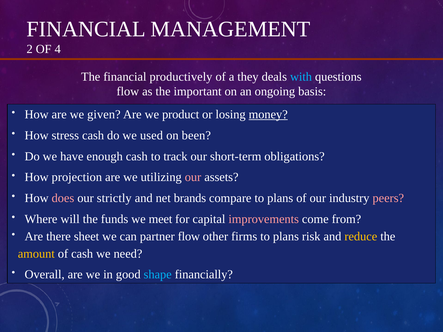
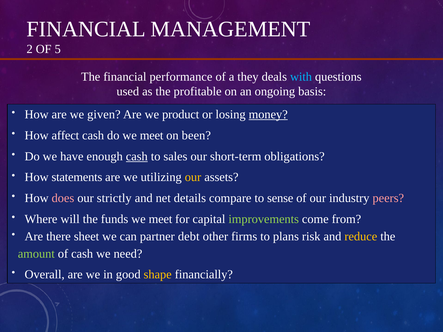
4: 4 -> 5
productively: productively -> performance
flow at (128, 92): flow -> used
important: important -> profitable
stress: stress -> affect
do we used: used -> meet
cash at (137, 156) underline: none -> present
track: track -> sales
projection: projection -> statements
our at (193, 177) colour: pink -> yellow
brands: brands -> details
compare to plans: plans -> sense
improvements colour: pink -> light green
partner flow: flow -> debt
amount colour: yellow -> light green
shape colour: light blue -> yellow
